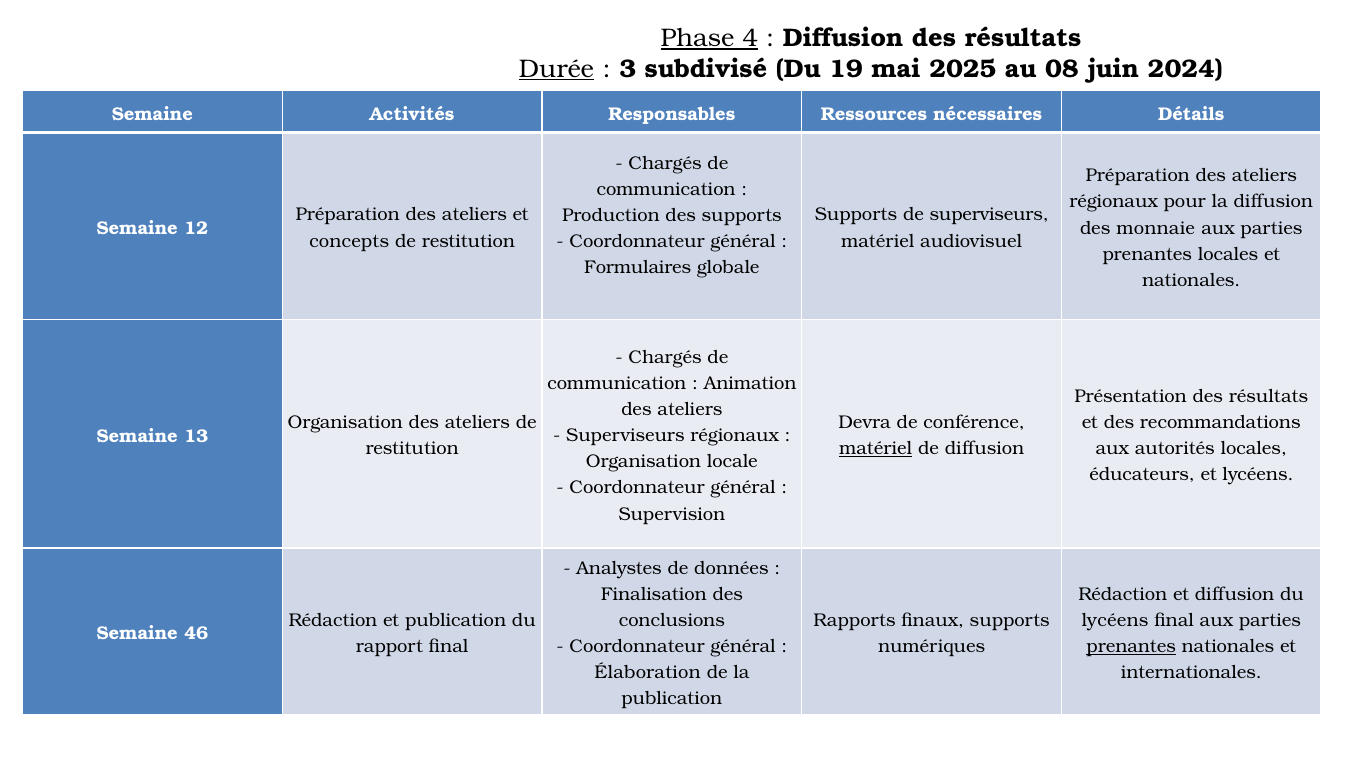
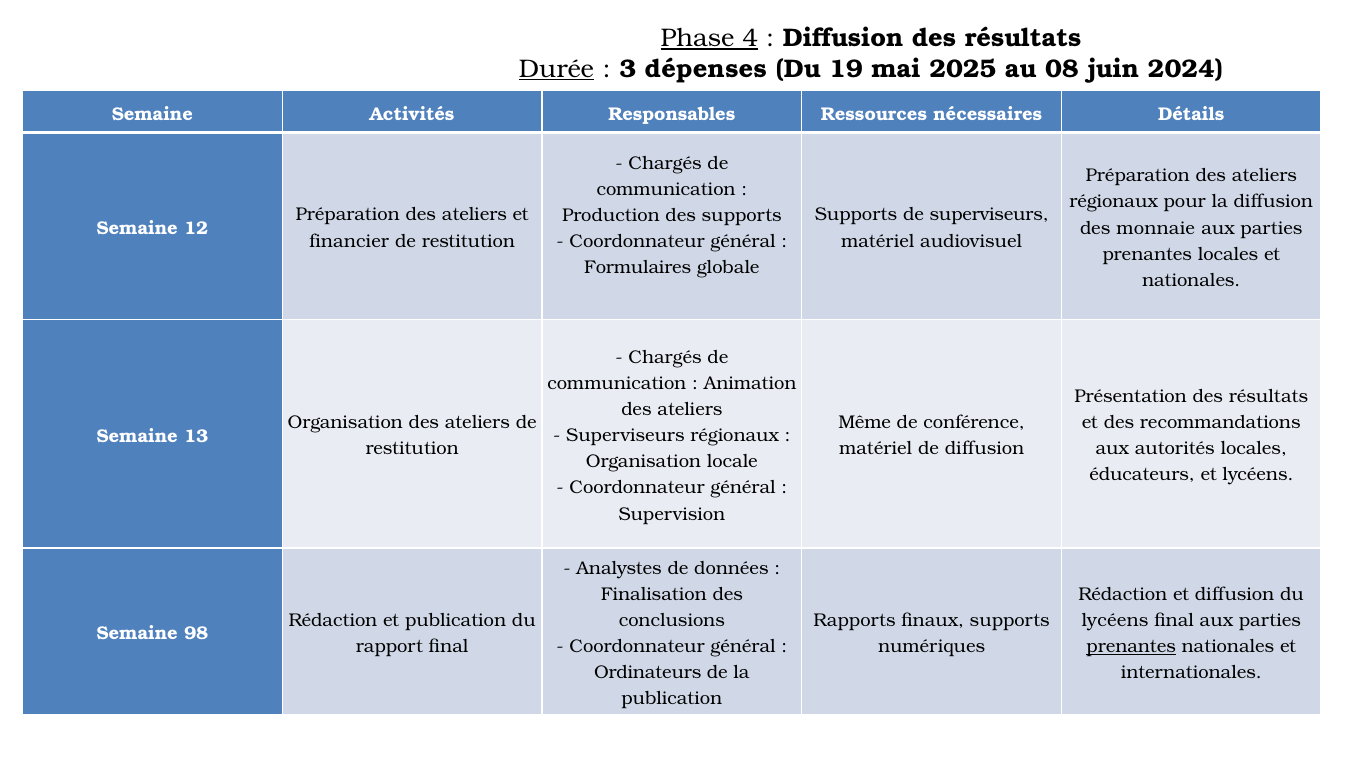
subdivisé: subdivisé -> dépenses
concepts: concepts -> financier
Devra: Devra -> Même
matériel at (876, 449) underline: present -> none
46: 46 -> 98
Élaboration: Élaboration -> Ordinateurs
